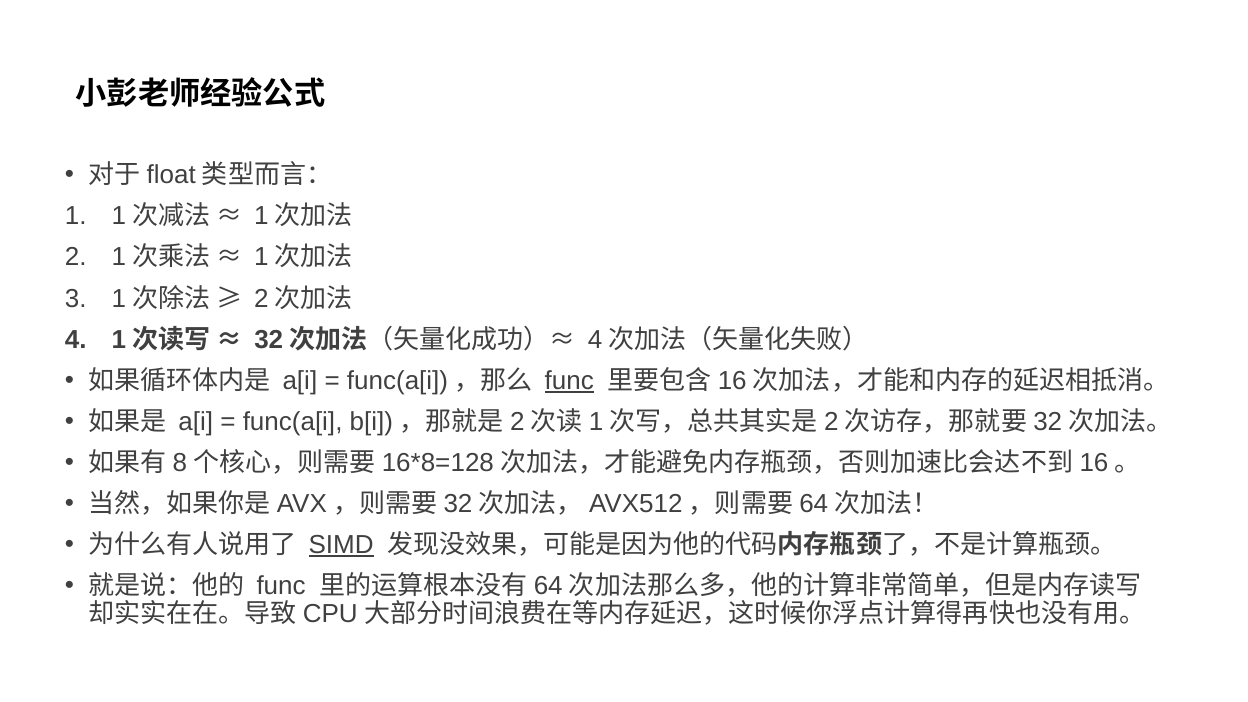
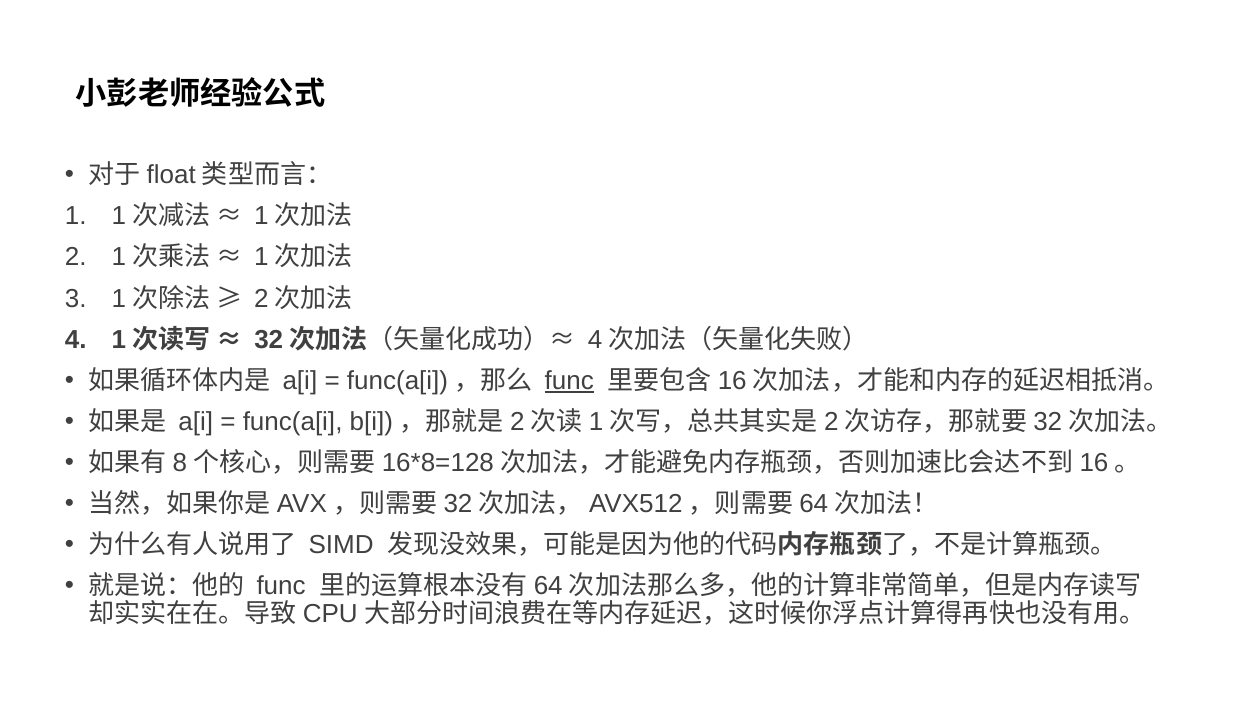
SIMD underline: present -> none
